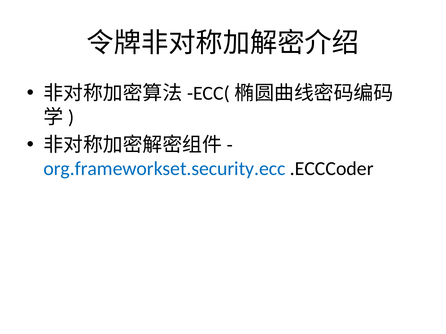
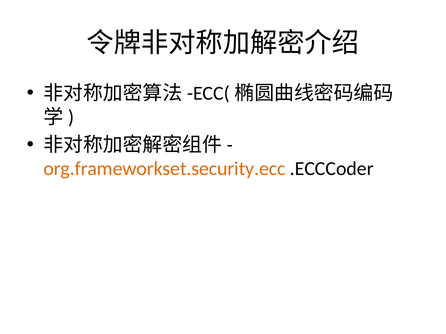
org.frameworkset.security.ecc colour: blue -> orange
